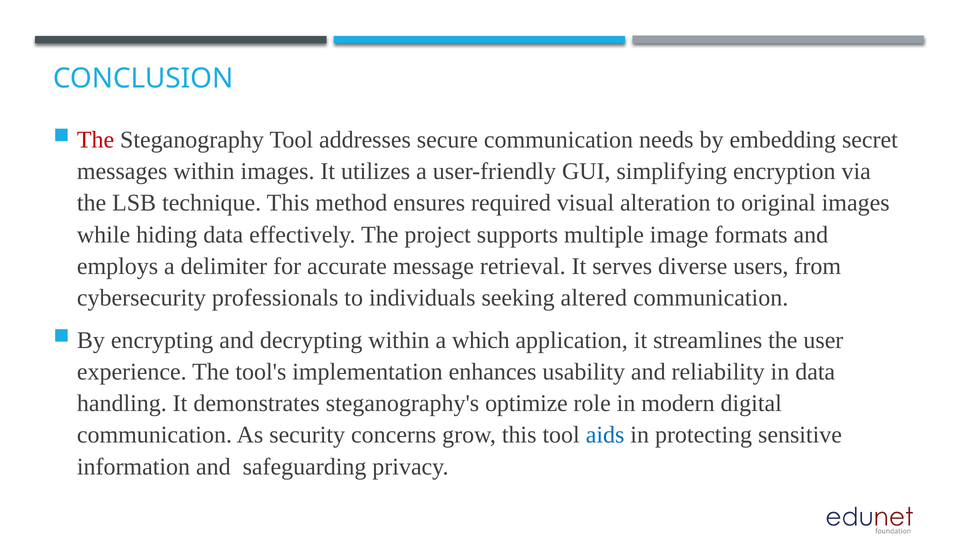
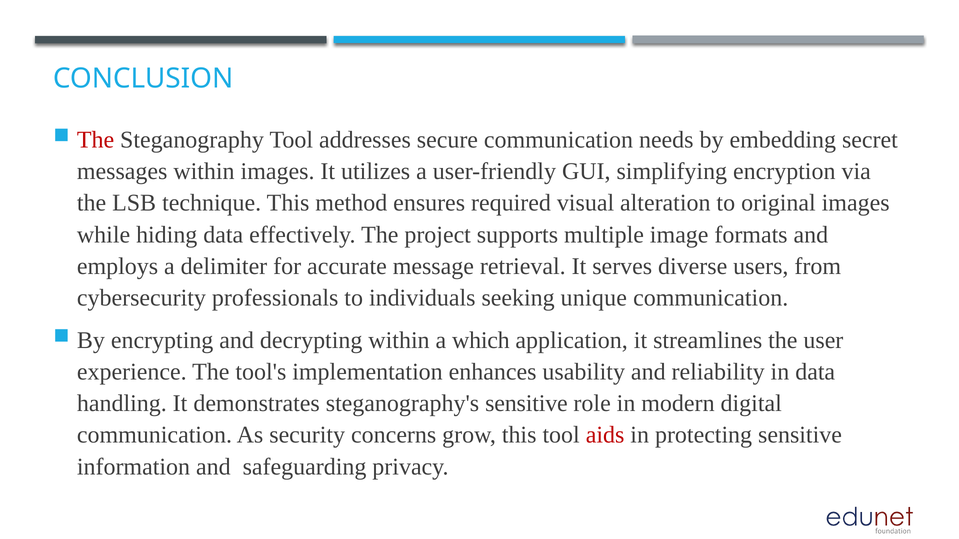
altered: altered -> unique
steganography's optimize: optimize -> sensitive
aids colour: blue -> red
